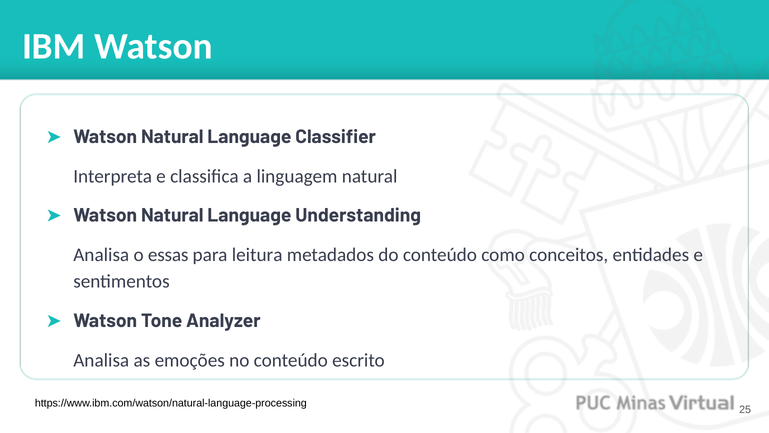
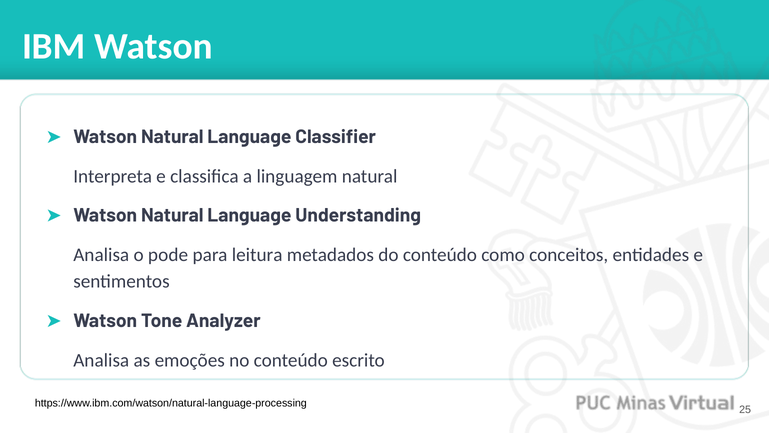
essas: essas -> pode
